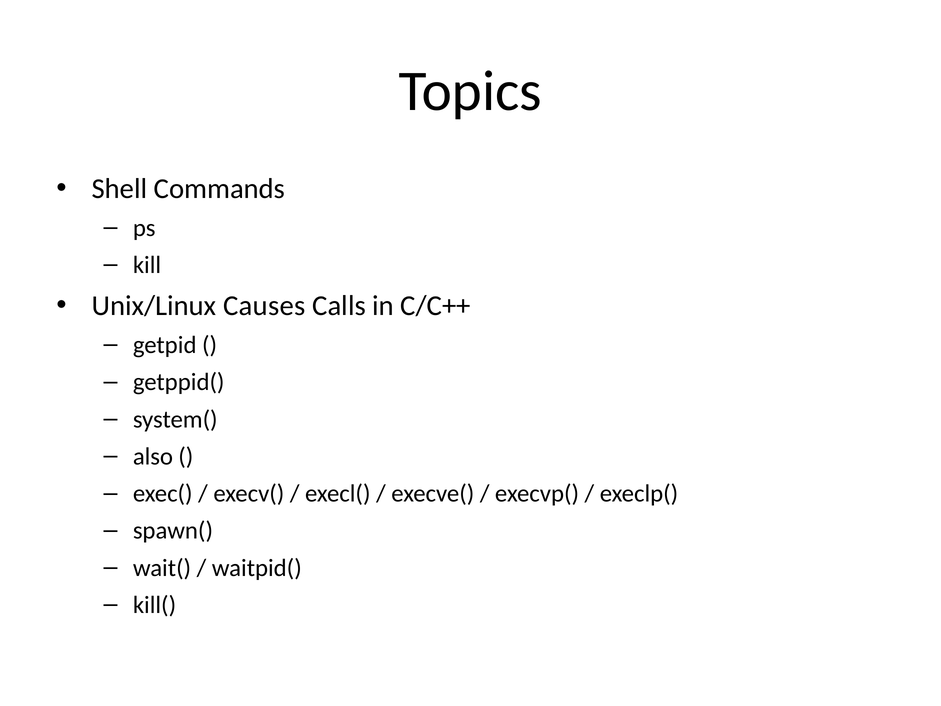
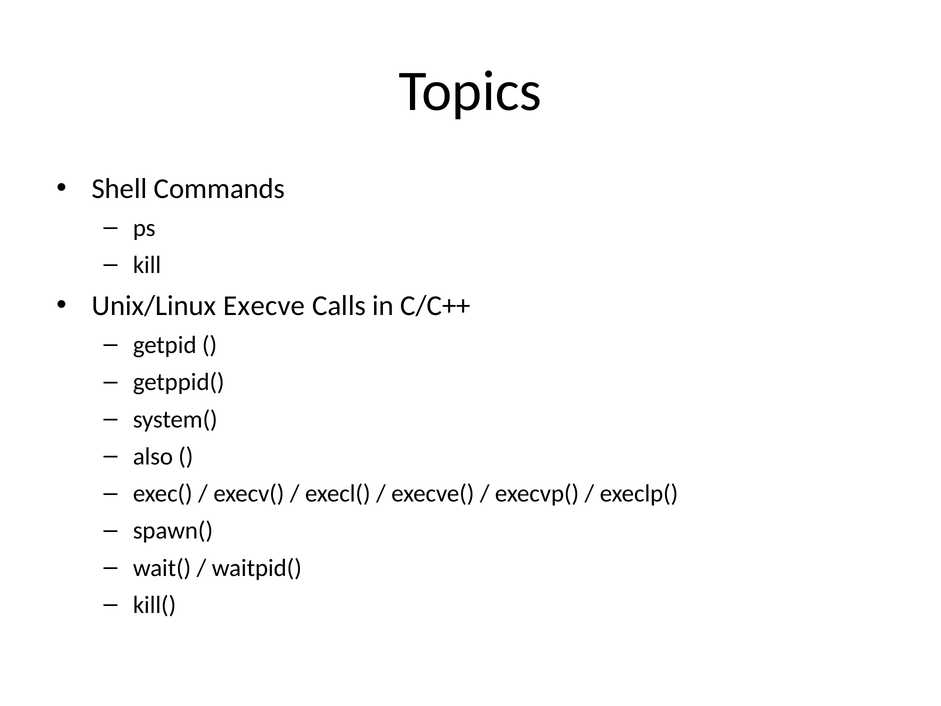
Causes: Causes -> Execve
